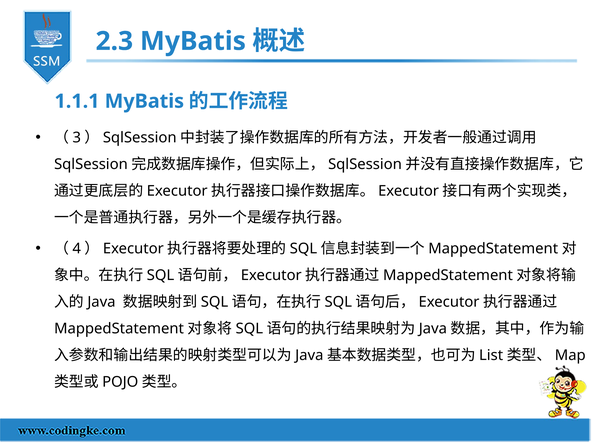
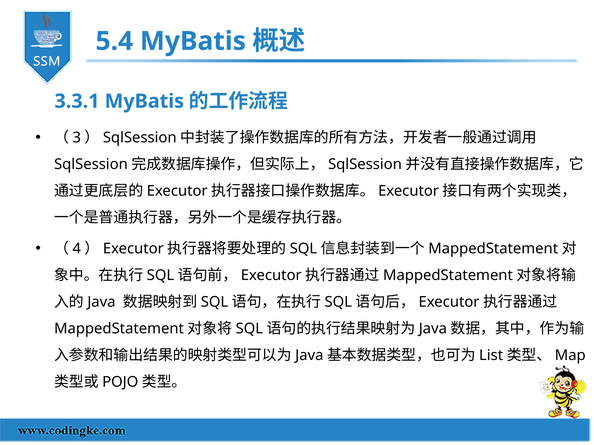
2.3: 2.3 -> 5.4
1.1.1: 1.1.1 -> 3.3.1
